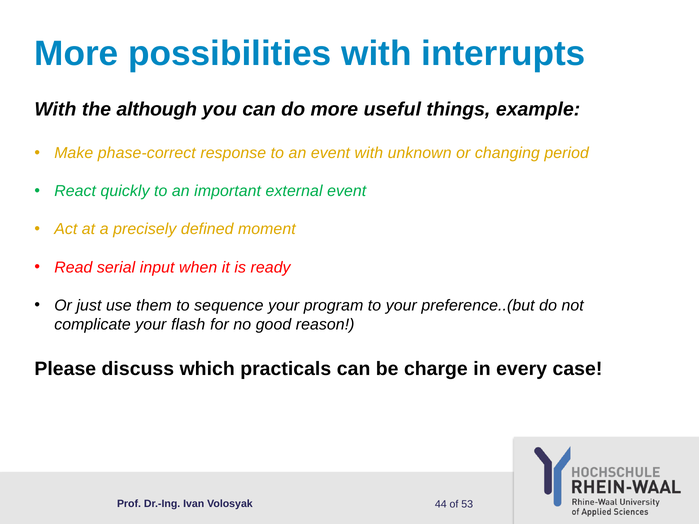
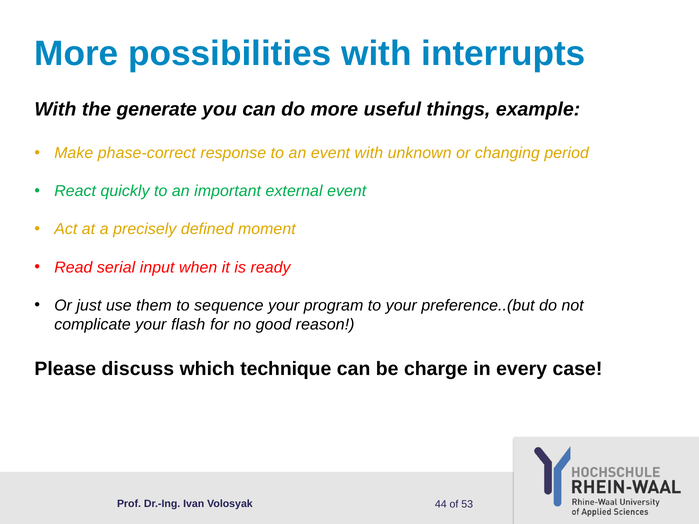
although: although -> generate
practicals: practicals -> technique
